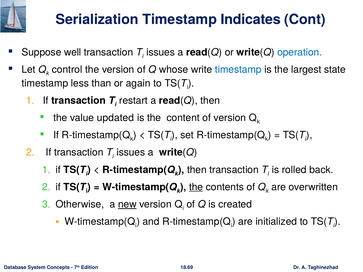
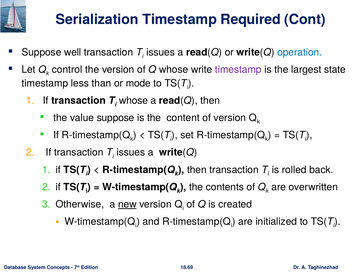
Indicates: Indicates -> Required
timestamp at (238, 70) colour: blue -> purple
again: again -> mode
restart at (133, 101): restart -> whose
value updated: updated -> suppose
the at (196, 187) underline: present -> none
